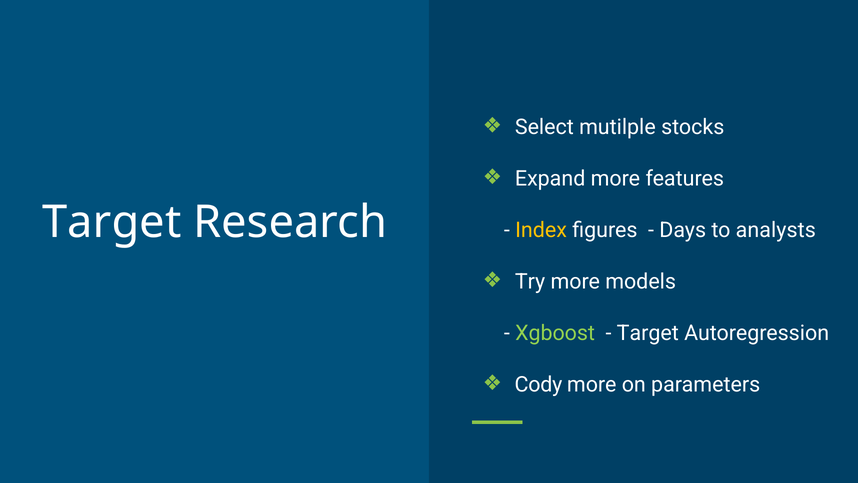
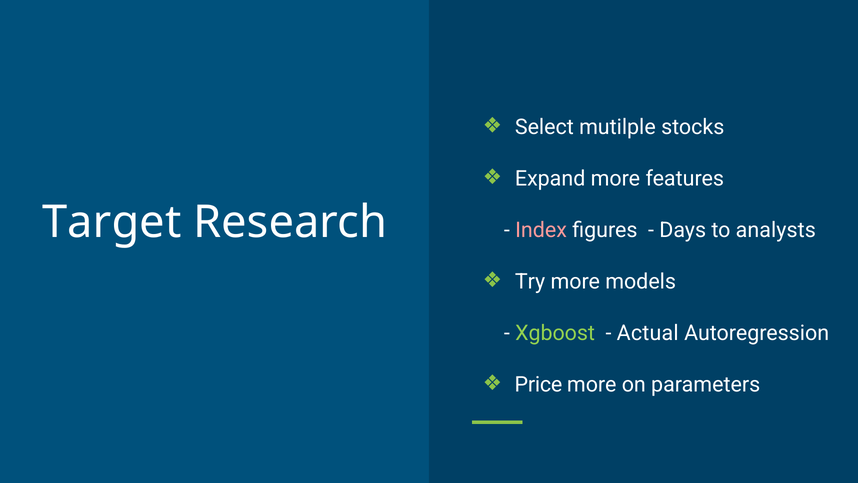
Index colour: yellow -> pink
Target at (648, 333): Target -> Actual
Cody: Cody -> Price
